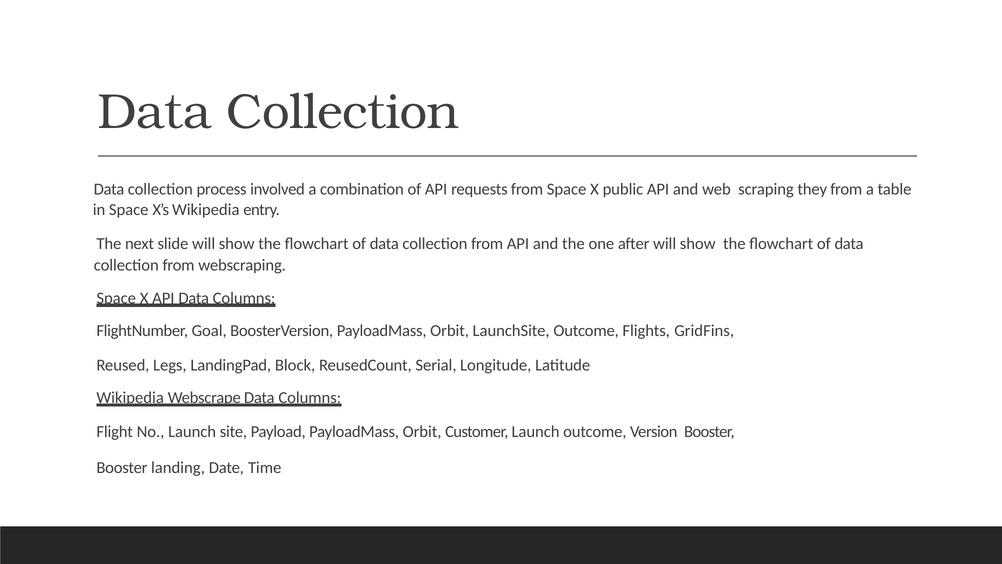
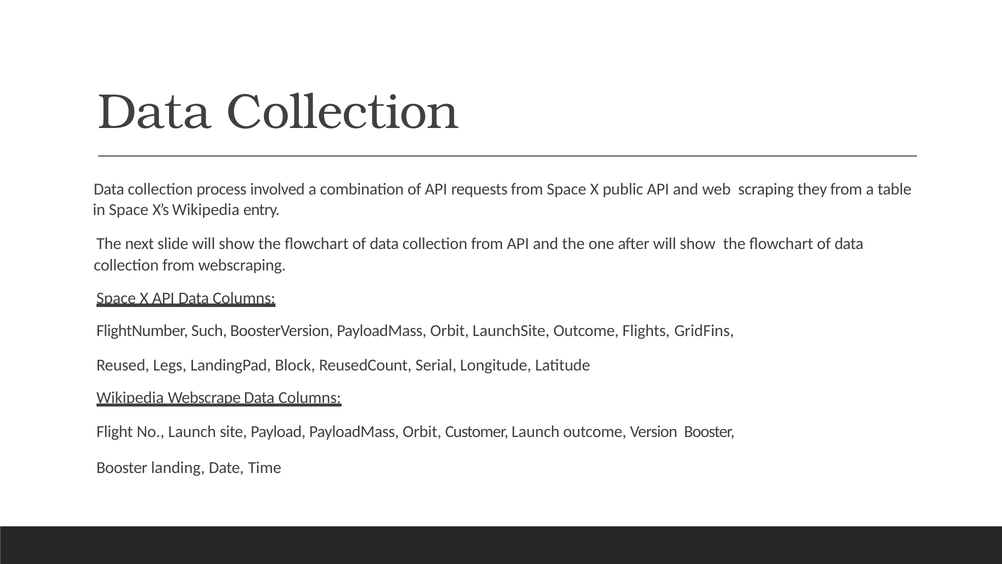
Goal: Goal -> Such
